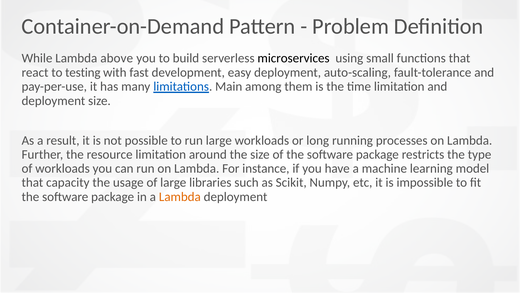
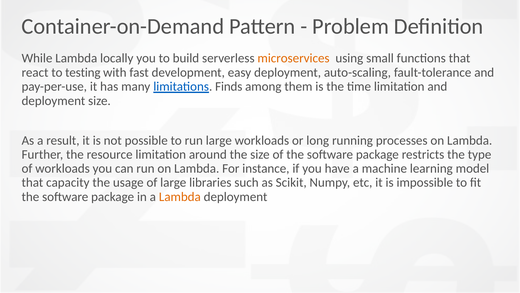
above: above -> locally
microservices colour: black -> orange
Main: Main -> Finds
